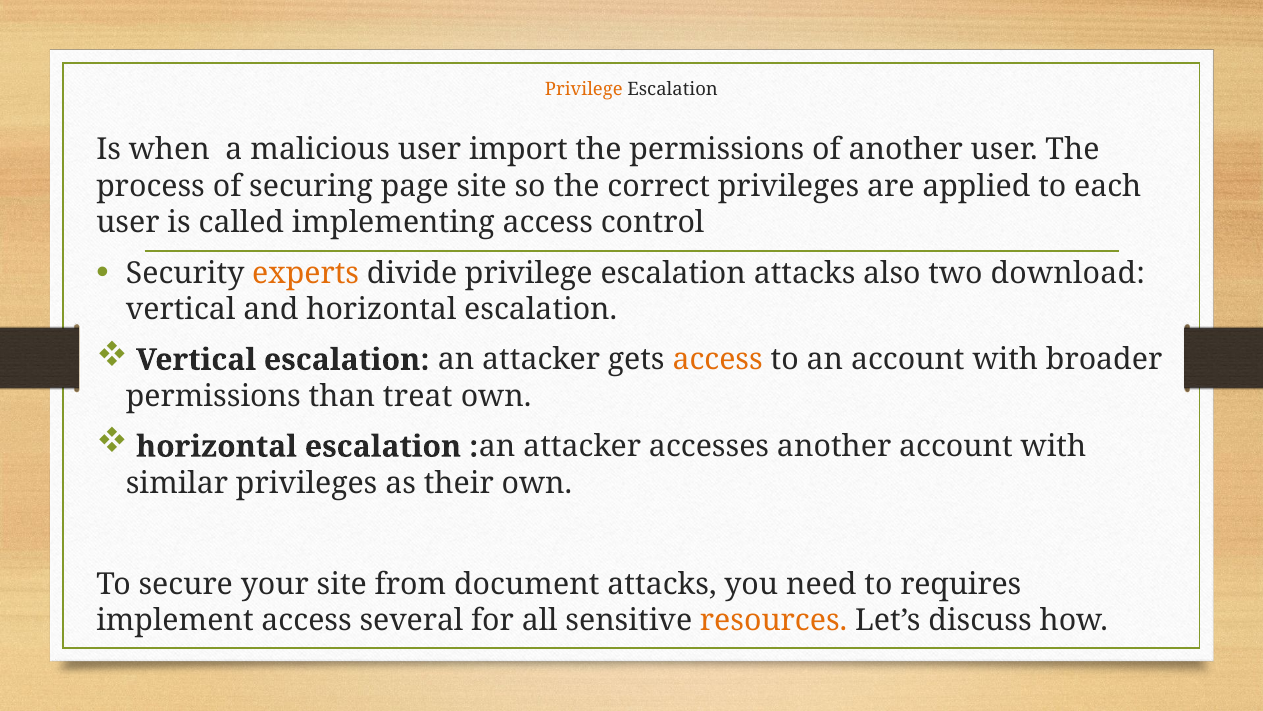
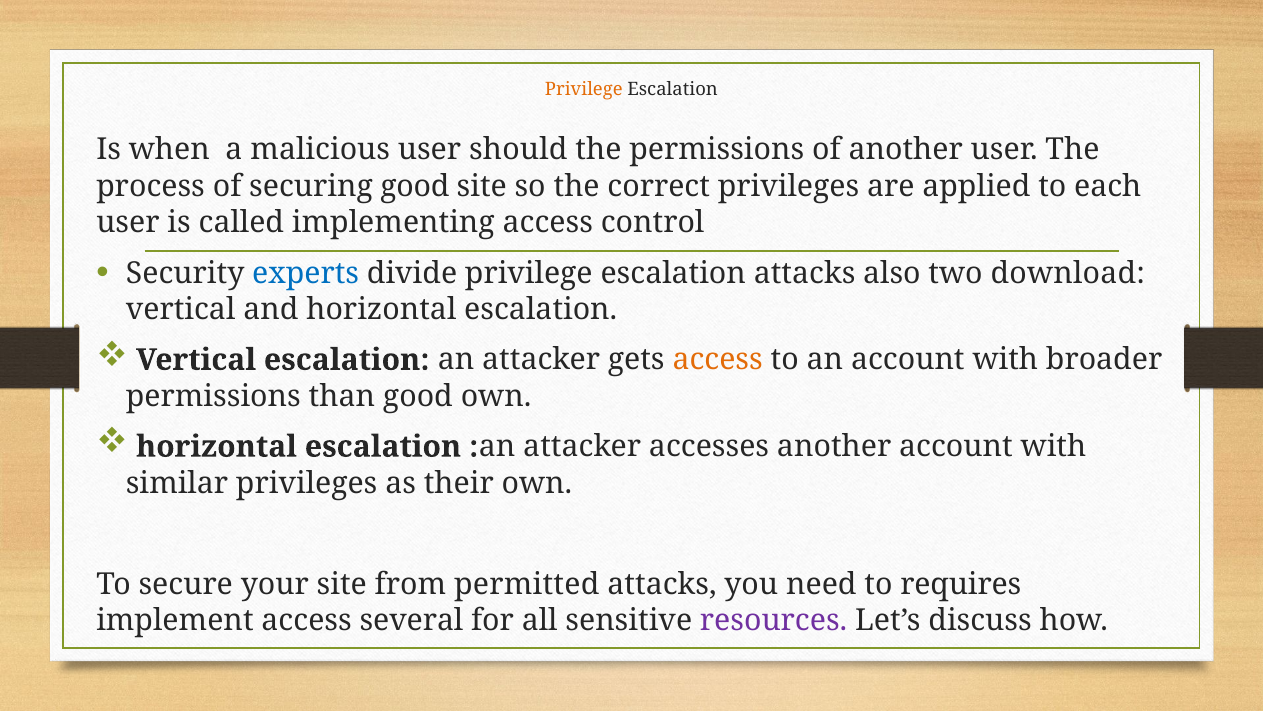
import: import -> should
securing page: page -> good
experts colour: orange -> blue
than treat: treat -> good
document: document -> permitted
resources colour: orange -> purple
